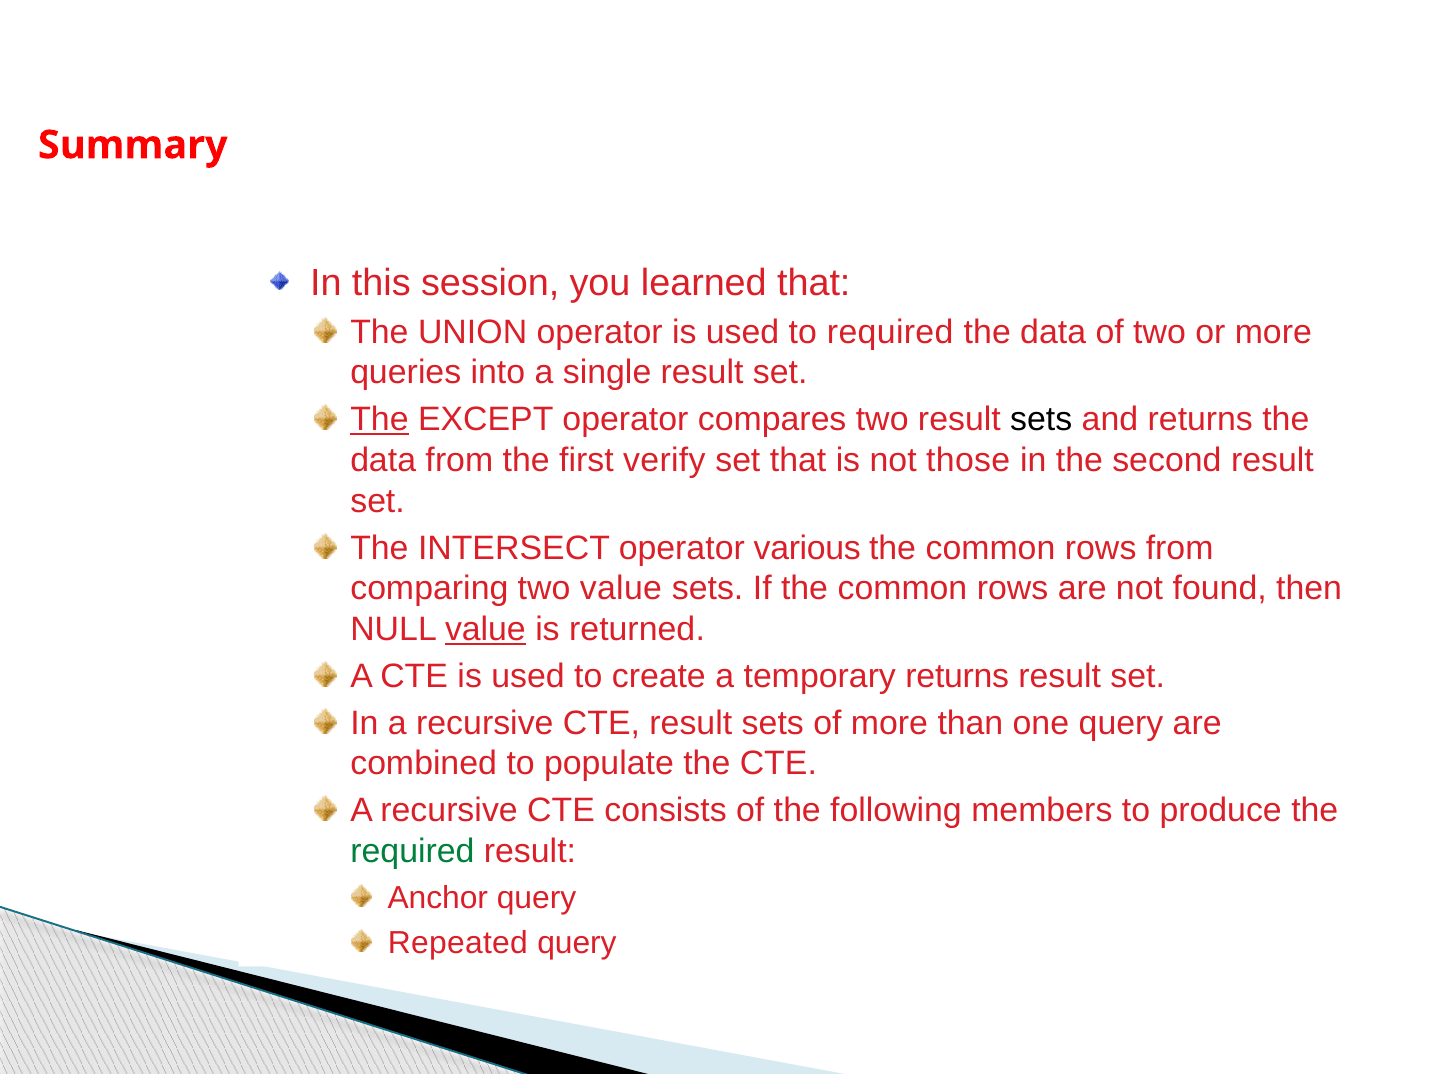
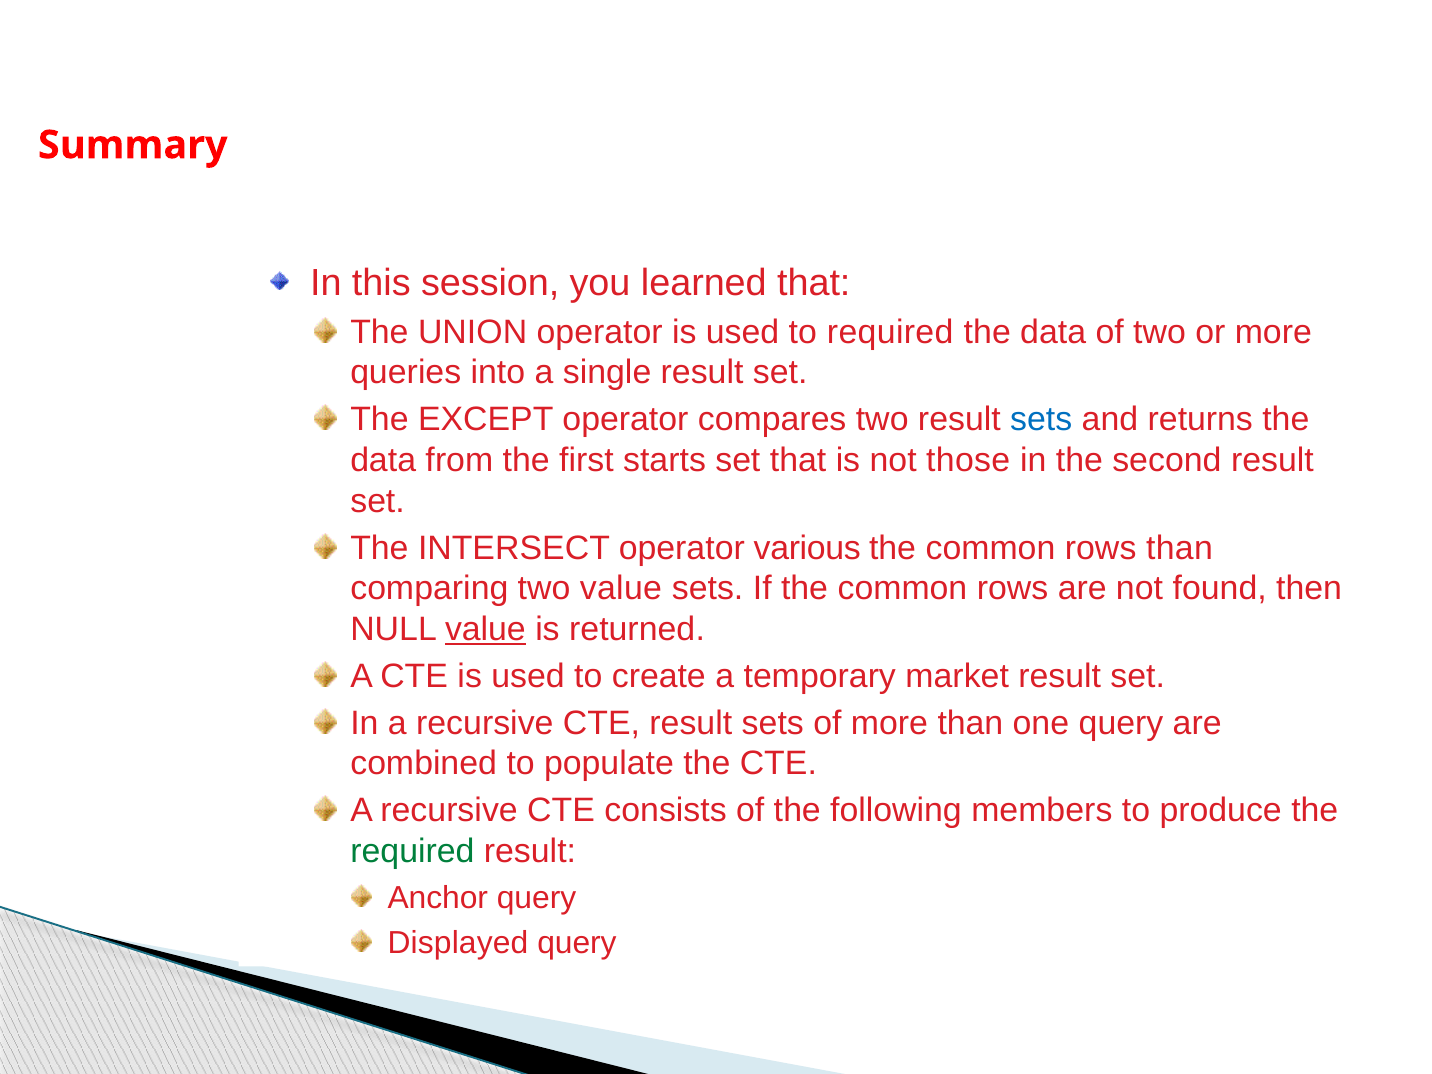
The at (379, 420) underline: present -> none
sets at (1041, 420) colour: black -> blue
verify: verify -> starts
rows from: from -> than
temporary returns: returns -> market
Repeated: Repeated -> Displayed
